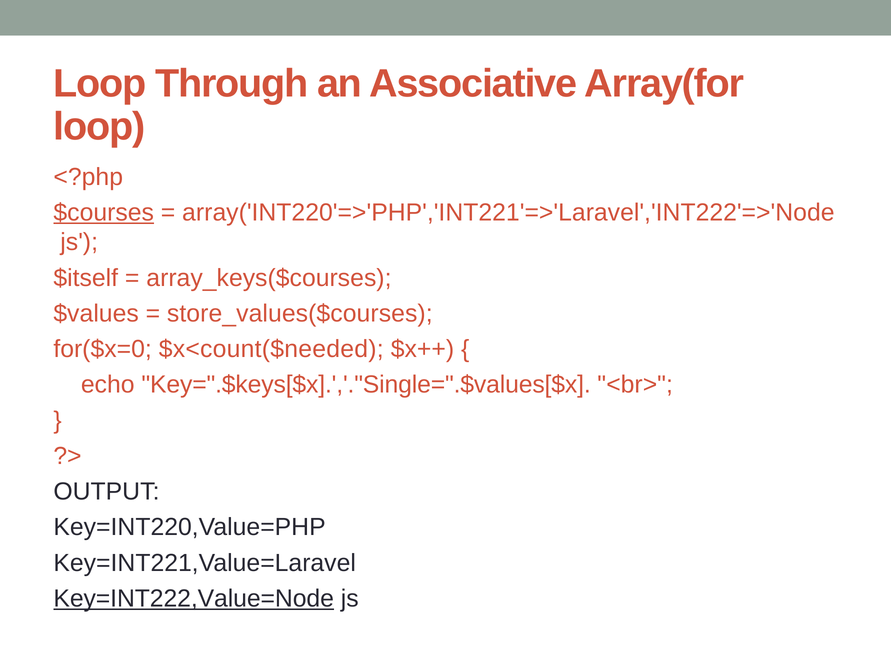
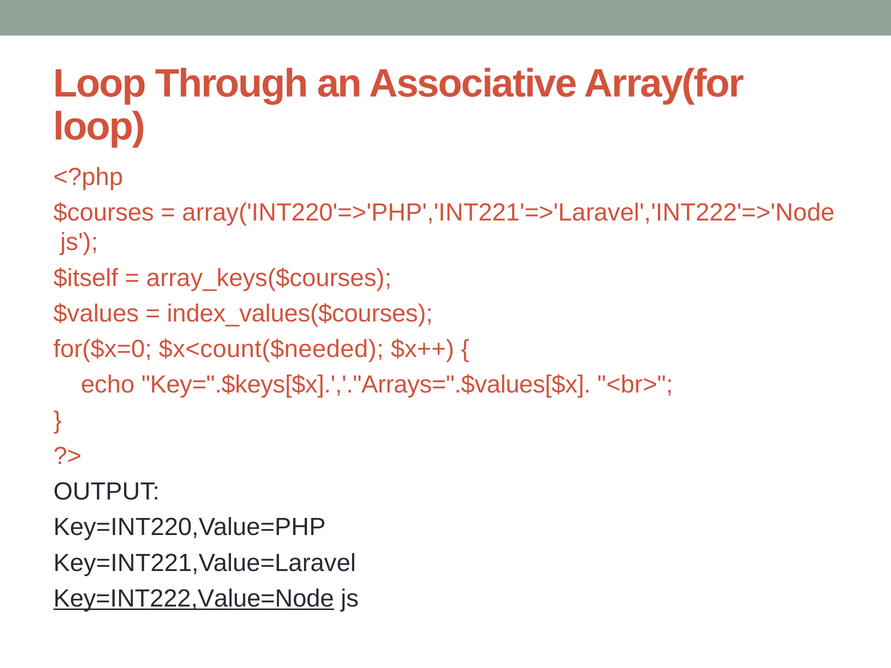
$courses underline: present -> none
store_values($courses: store_values($courses -> index_values($courses
Key=".$keys[$x].','."Single=".$values[$x: Key=".$keys[$x].','."Single=".$values[$x -> Key=".$keys[$x].','."Arrays=".$values[$x
